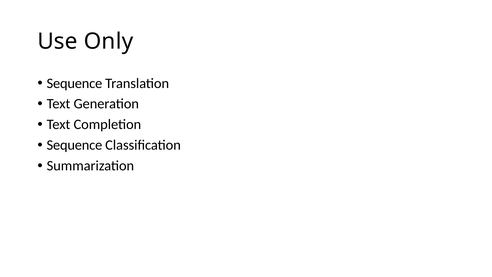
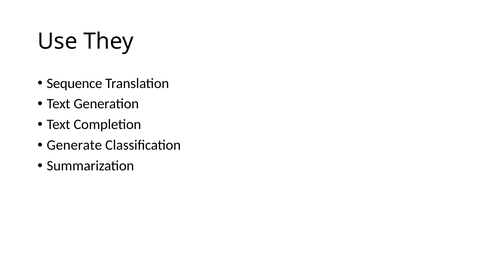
Only: Only -> They
Sequence at (74, 145): Sequence -> Generate
